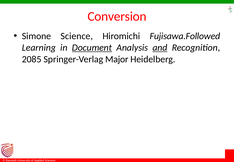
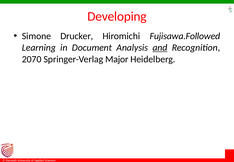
Conversion: Conversion -> Developing
Science: Science -> Drucker
Document underline: present -> none
2085: 2085 -> 2070
